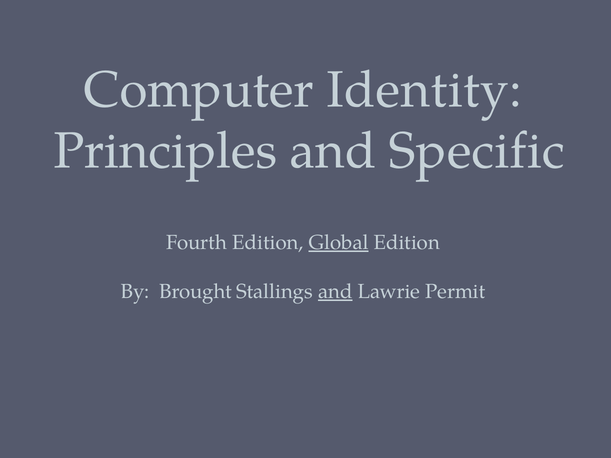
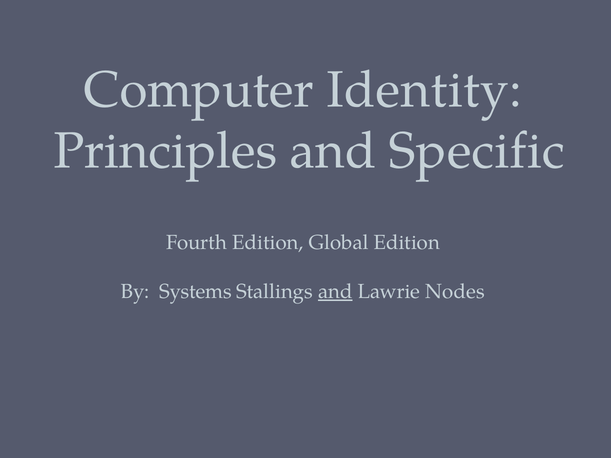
Global underline: present -> none
Brought: Brought -> Systems
Permit: Permit -> Nodes
